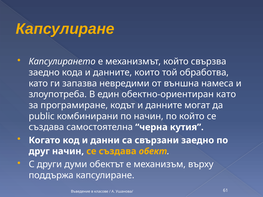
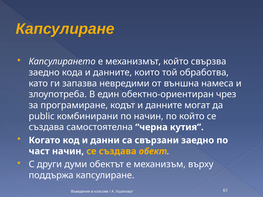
обектно-ориентиран като: като -> чрез
друг: друг -> част
